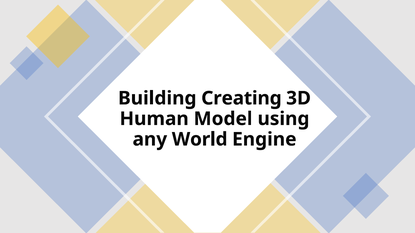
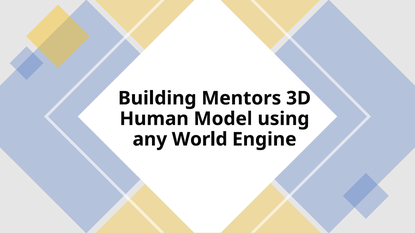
Creating: Creating -> Mentors
